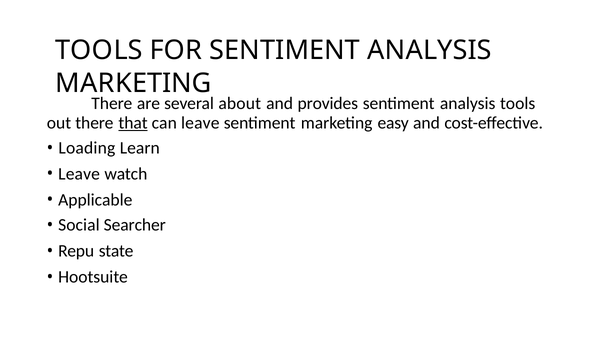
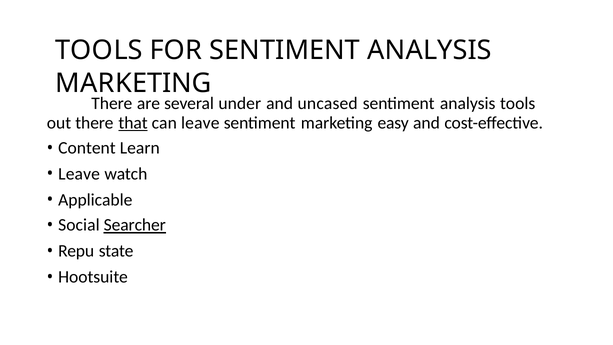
about: about -> under
provides: provides -> uncased
Loading: Loading -> Content
Searcher underline: none -> present
